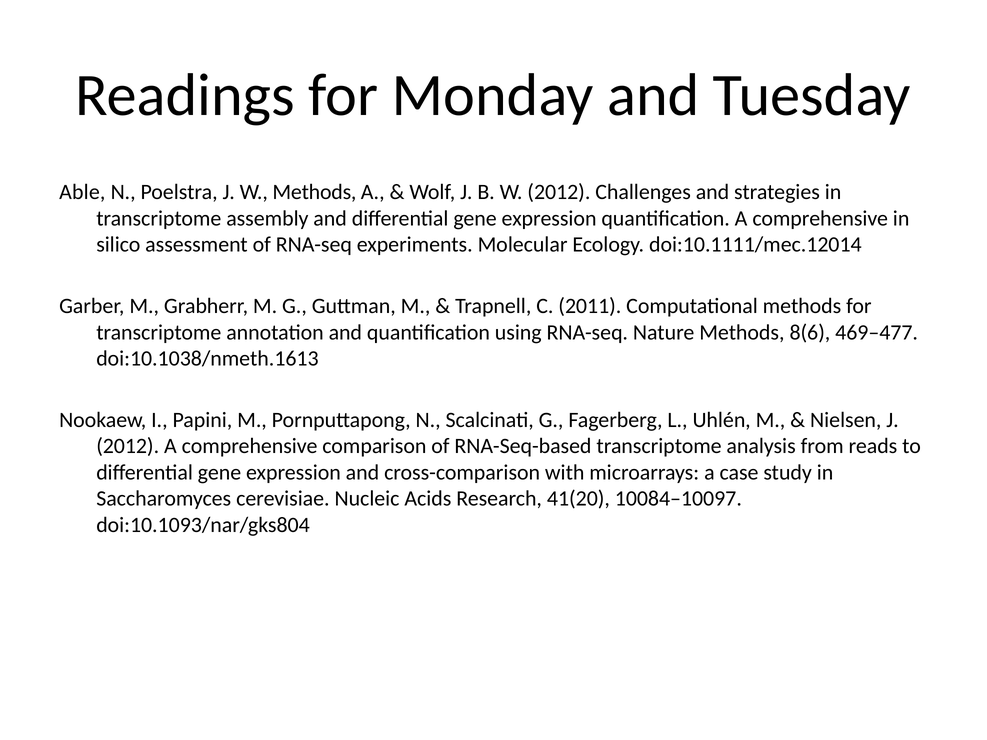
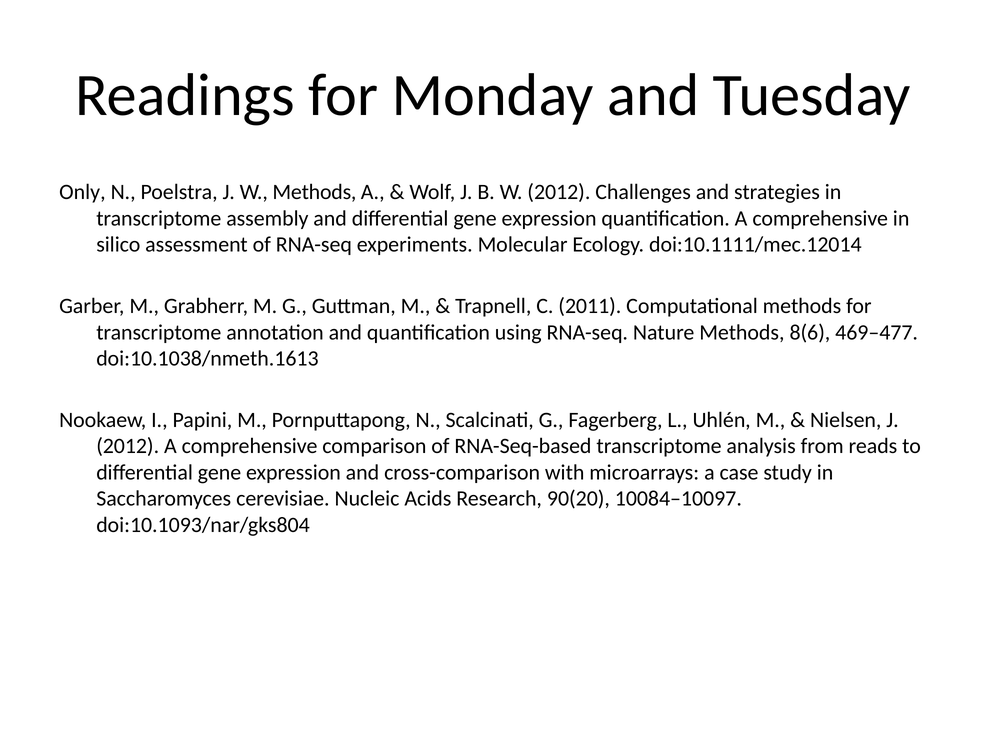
Able: Able -> Only
41(20: 41(20 -> 90(20
